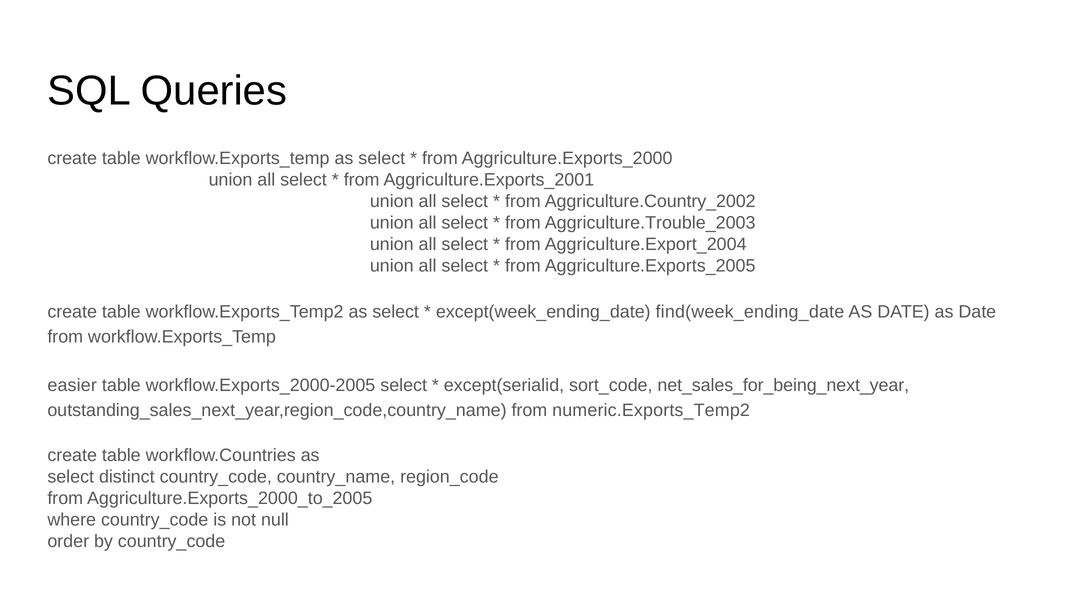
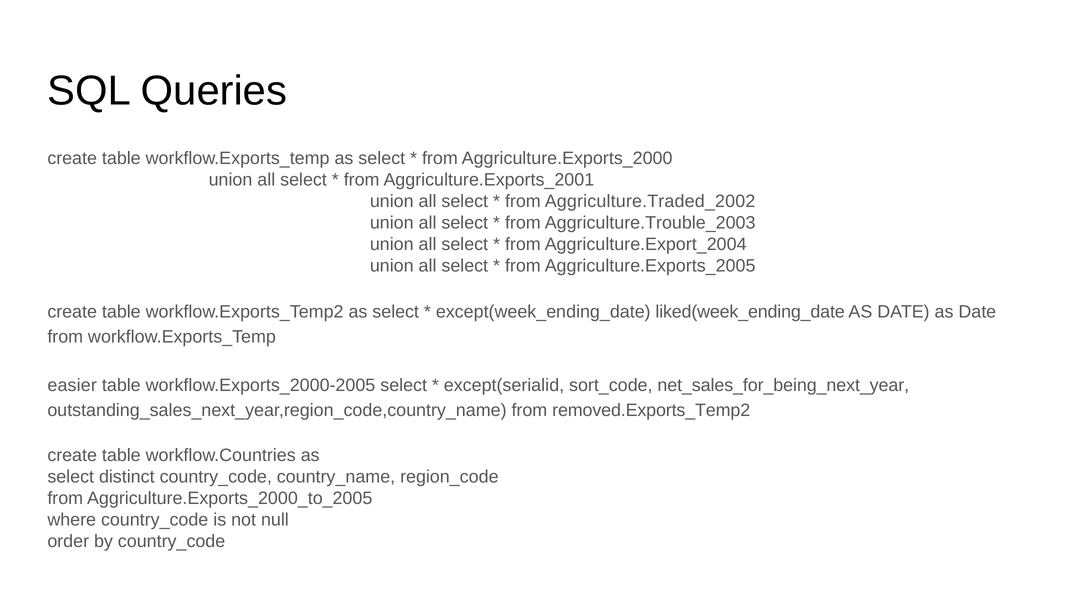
Aggriculture.Country_2002: Aggriculture.Country_2002 -> Aggriculture.Traded_2002
find(week_ending_date: find(week_ending_date -> liked(week_ending_date
numeric.Exports_Temp2: numeric.Exports_Temp2 -> removed.Exports_Temp2
